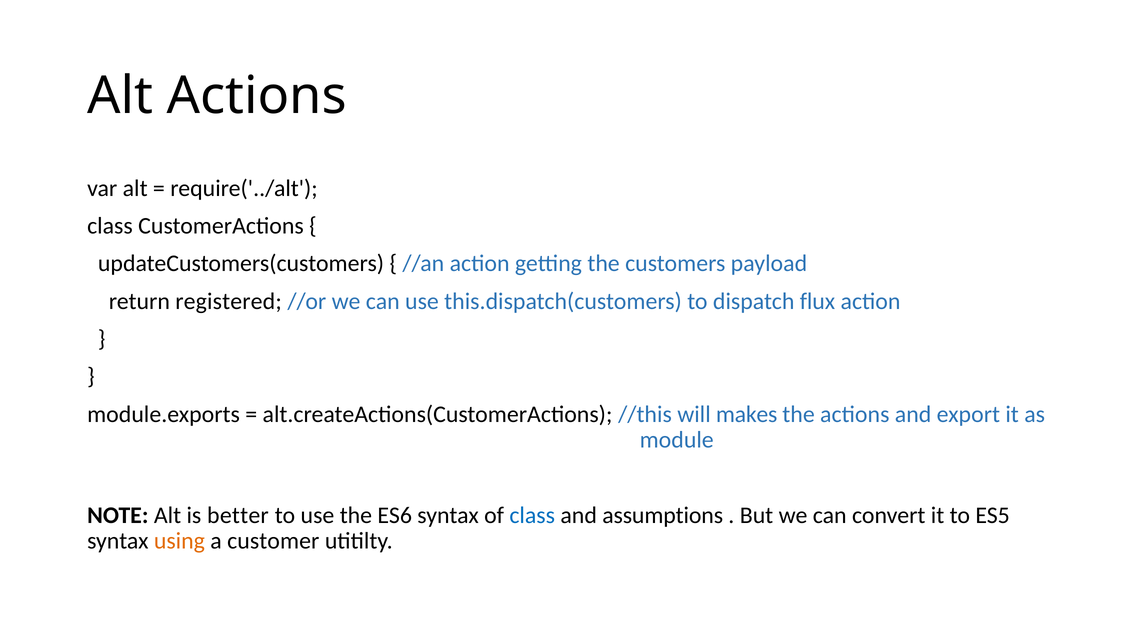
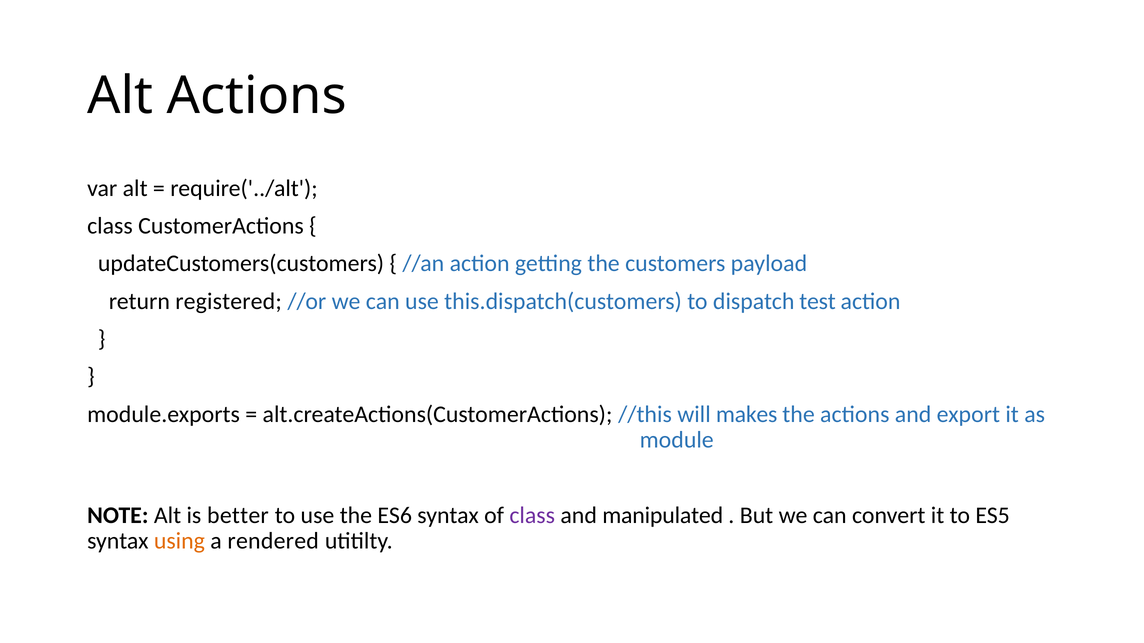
flux: flux -> test
class at (532, 516) colour: blue -> purple
assumptions: assumptions -> manipulated
customer: customer -> rendered
